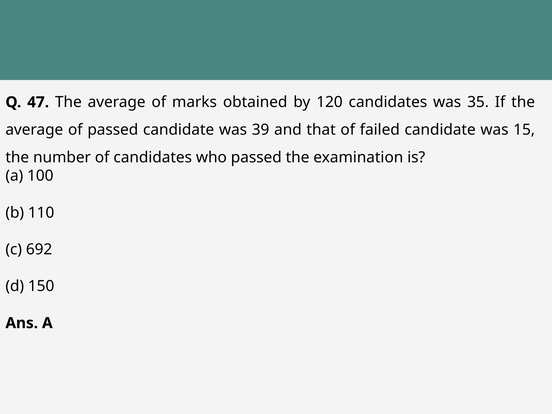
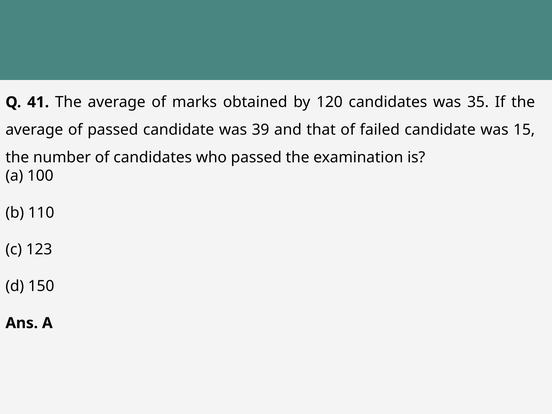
47: 47 -> 41
692: 692 -> 123
